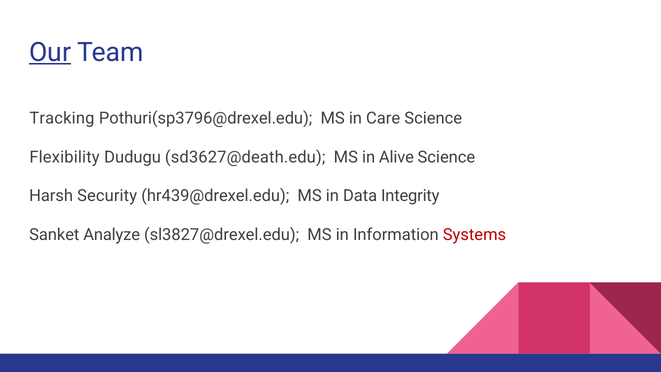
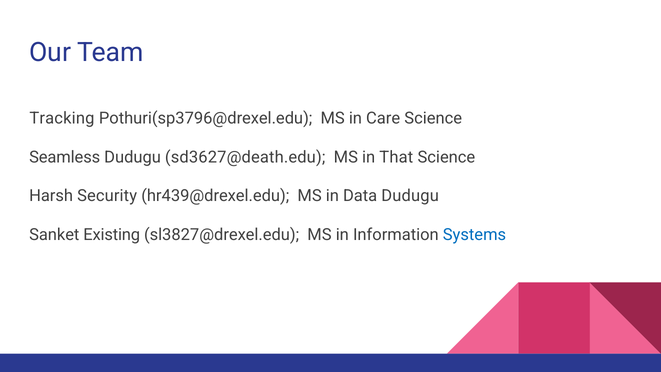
Our underline: present -> none
Flexibility: Flexibility -> Seamless
Alive: Alive -> That
Data Integrity: Integrity -> Dudugu
Analyze: Analyze -> Existing
Systems colour: red -> blue
